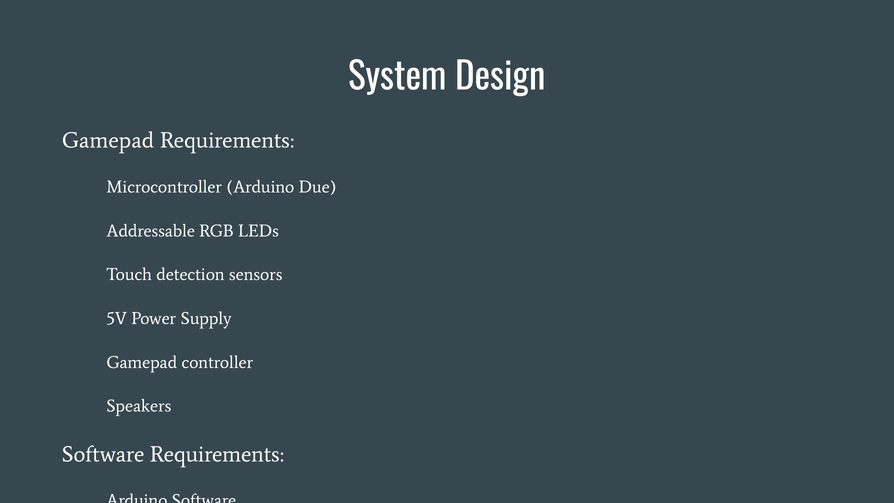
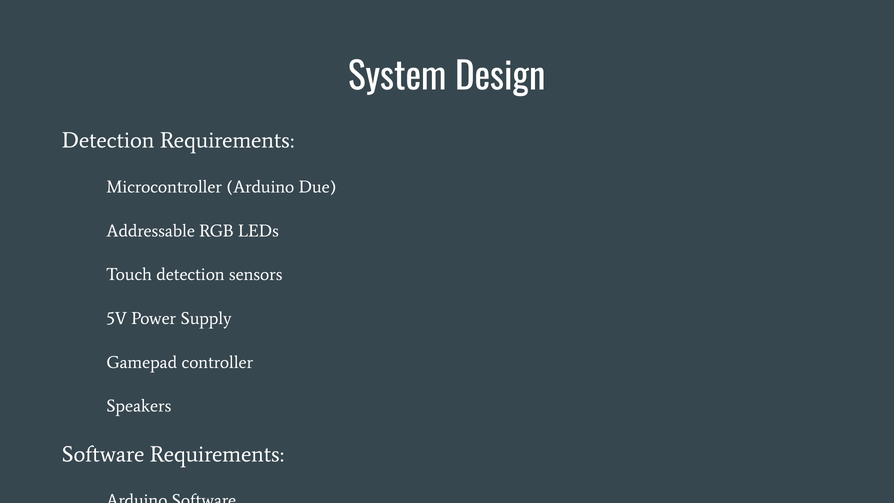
Gamepad at (108, 141): Gamepad -> Detection
